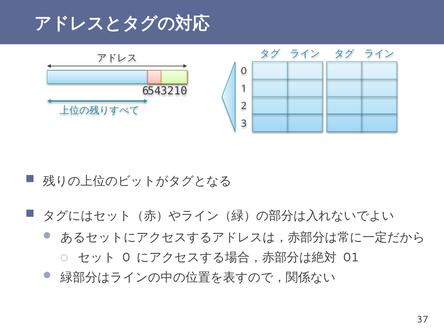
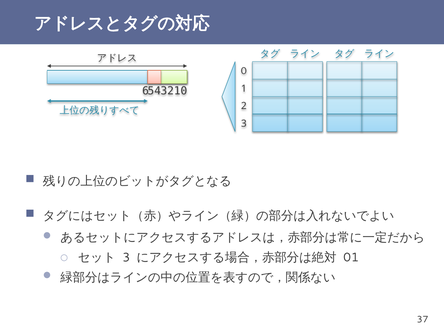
0 at (126, 258): 0 -> 3
